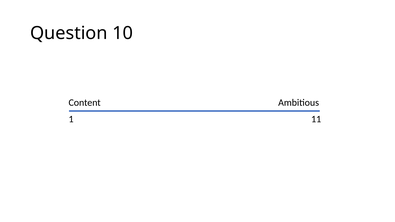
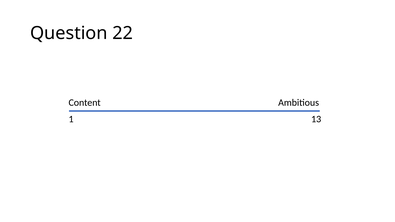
10: 10 -> 22
11: 11 -> 13
